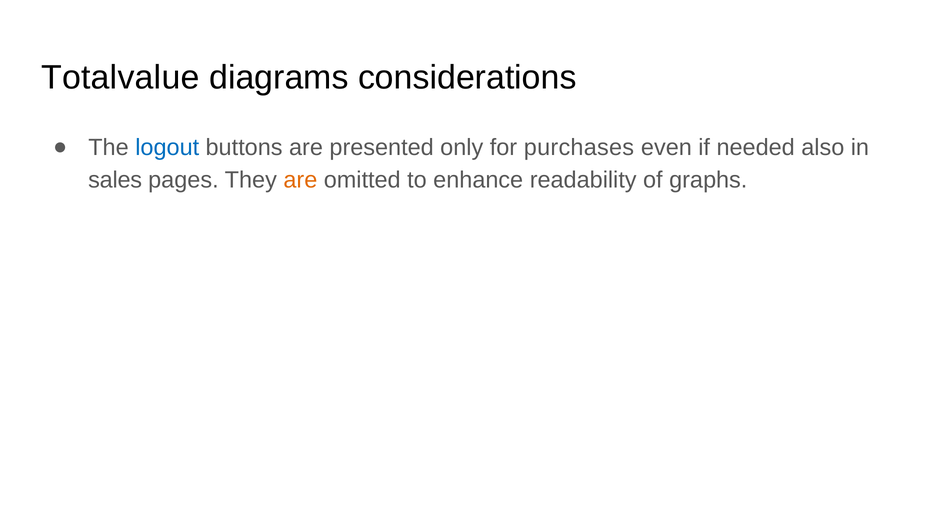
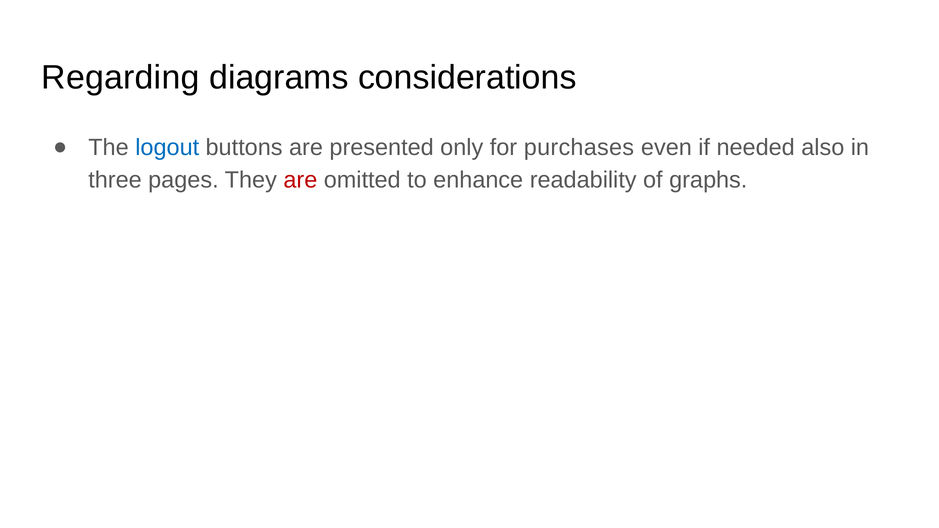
Totalvalue: Totalvalue -> Regarding
sales: sales -> three
are at (300, 180) colour: orange -> red
